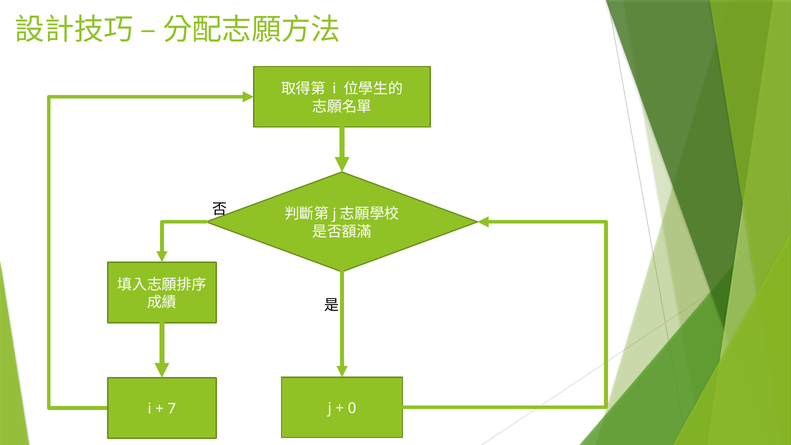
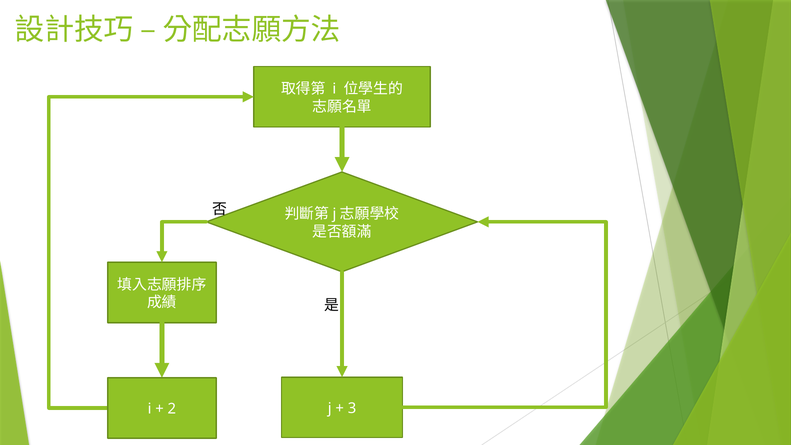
0: 0 -> 3
7: 7 -> 2
